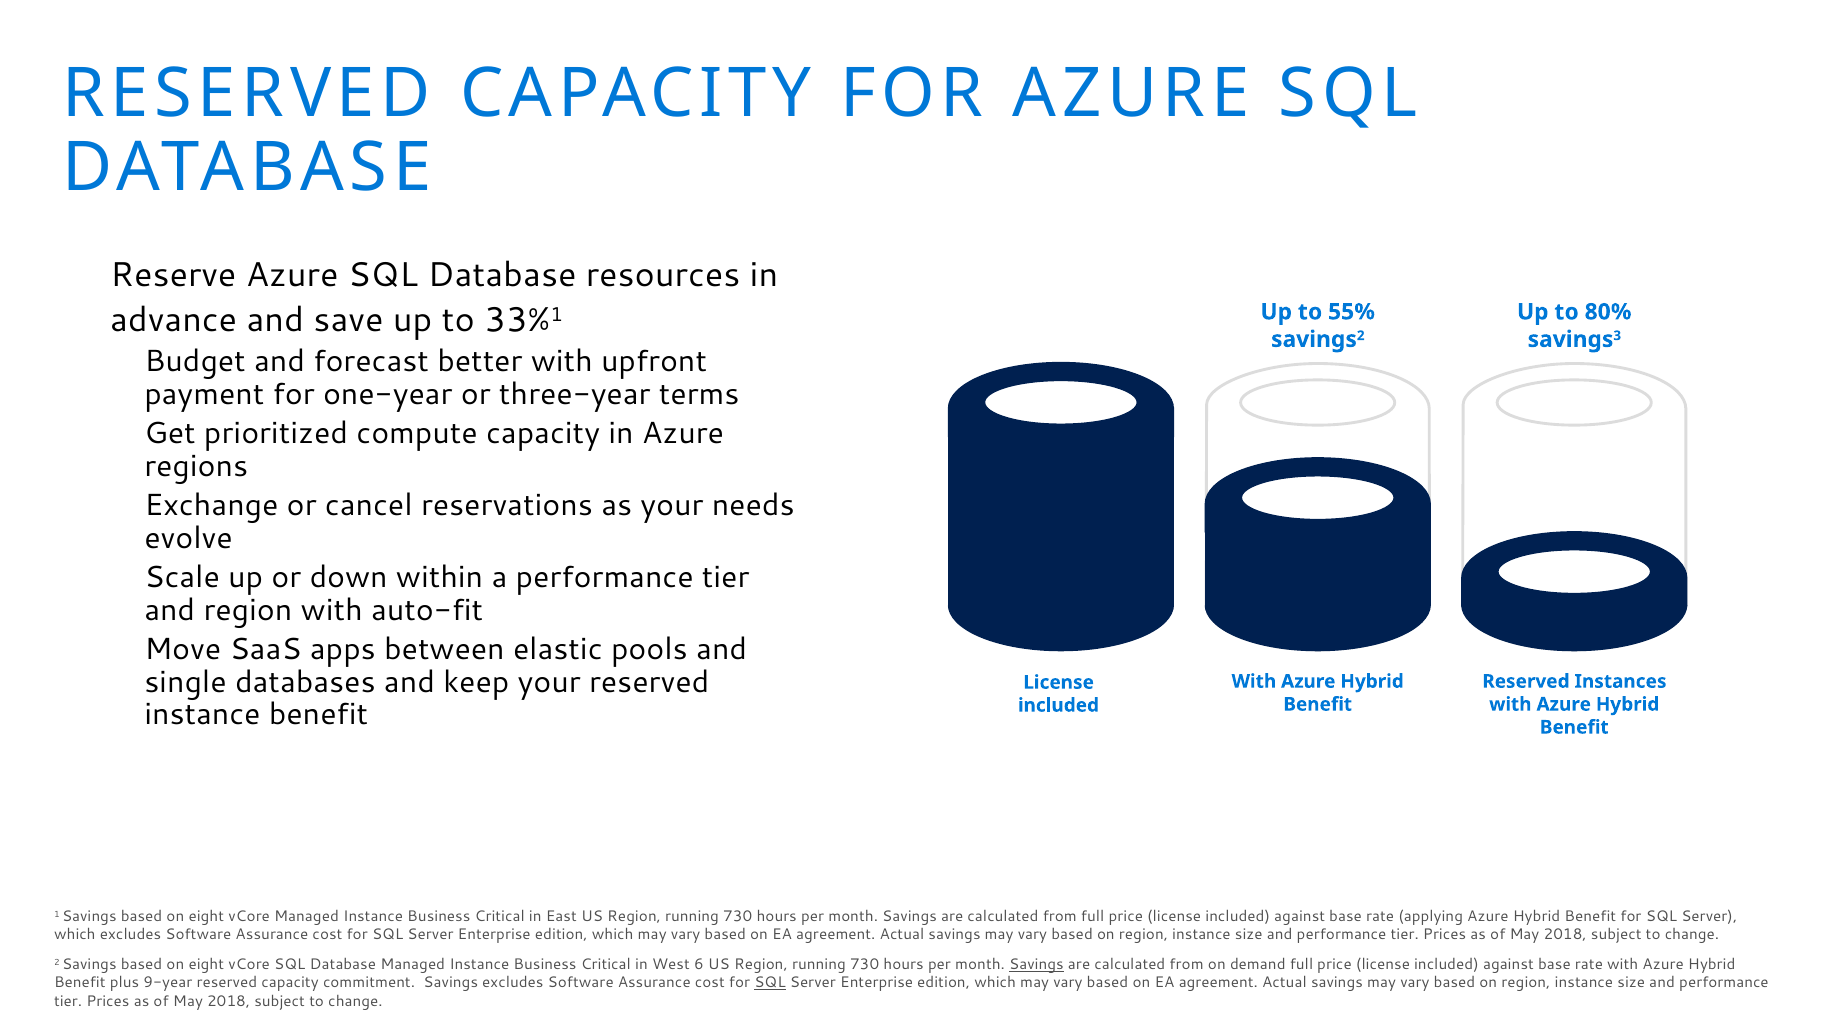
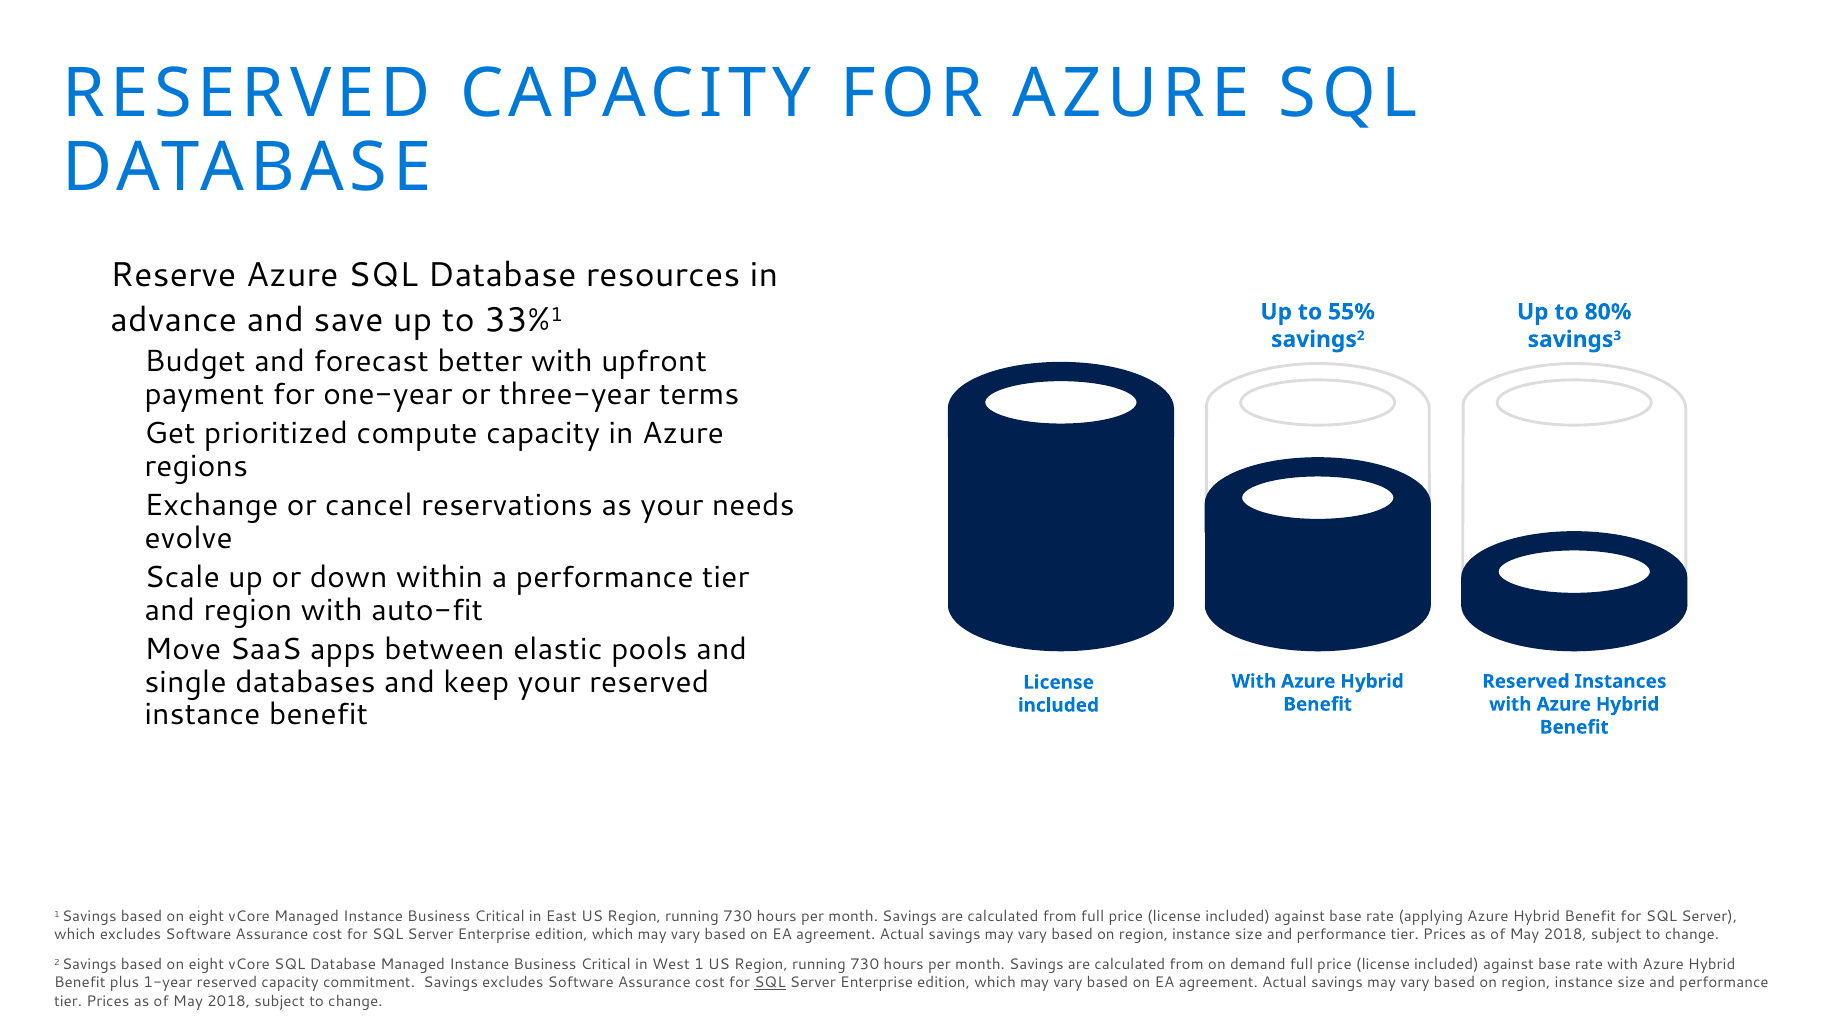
West 6: 6 -> 1
Savings at (1036, 965) underline: present -> none
9-year: 9-year -> 1-year
